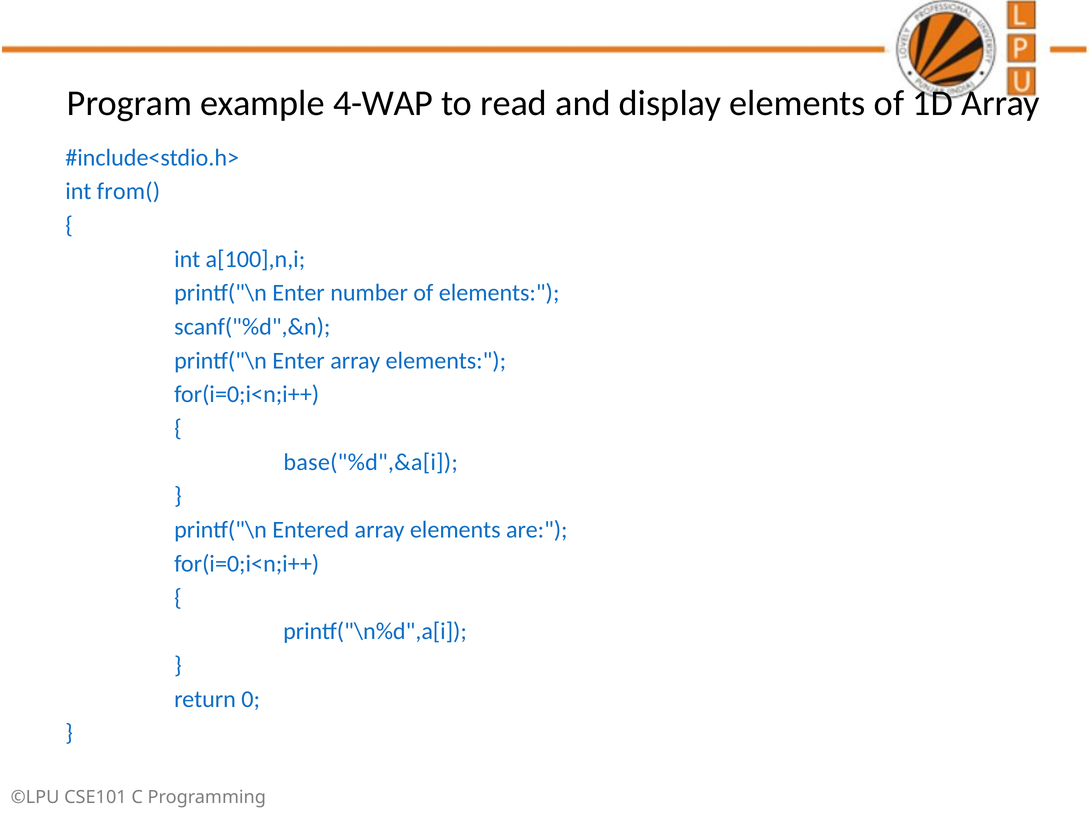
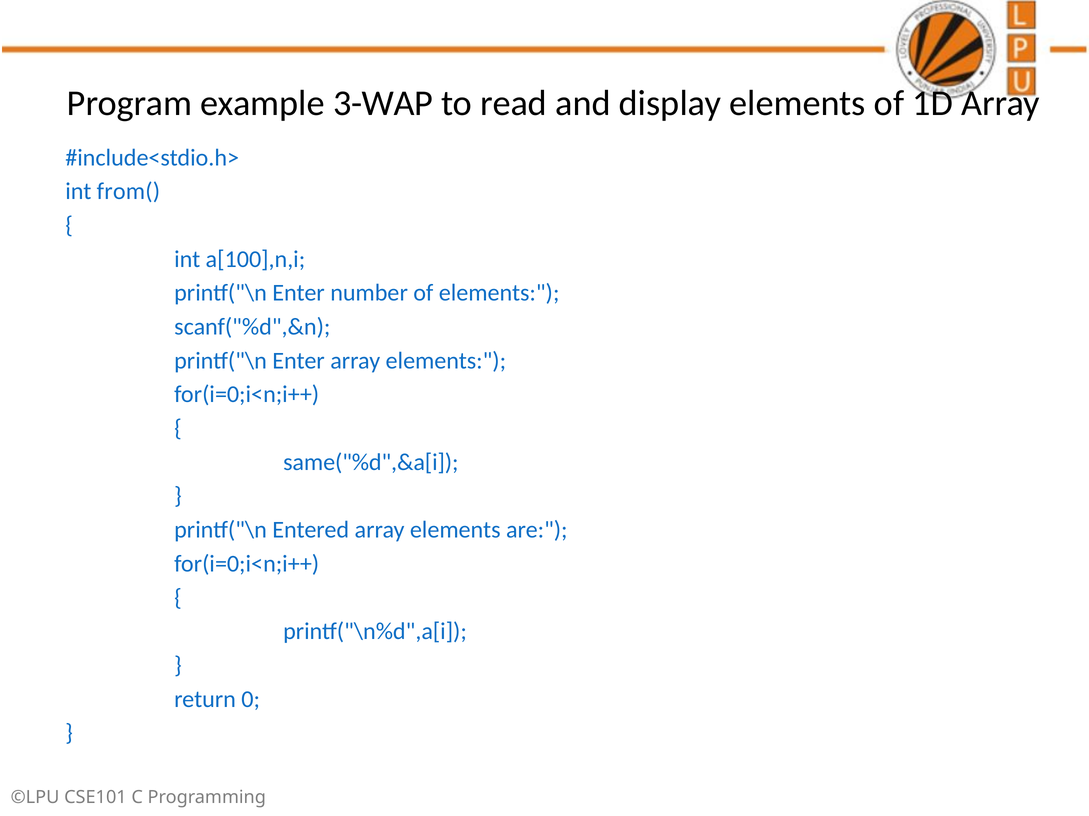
4-WAP: 4-WAP -> 3-WAP
base("%d",&a[i: base("%d",&a[i -> same("%d",&a[i
